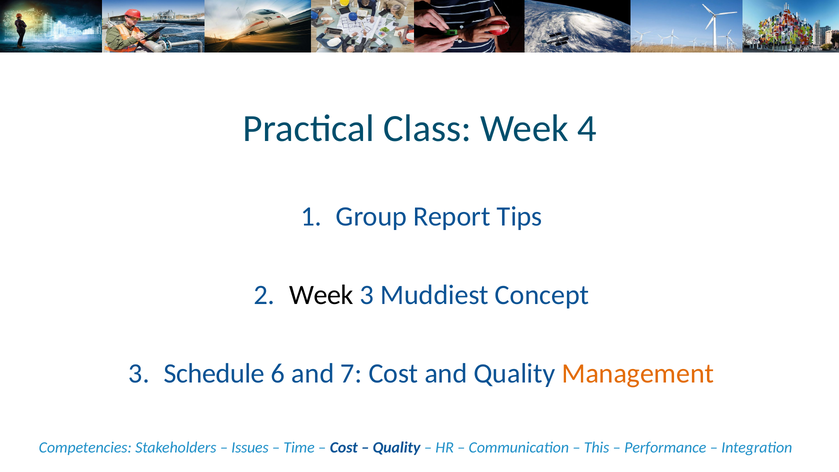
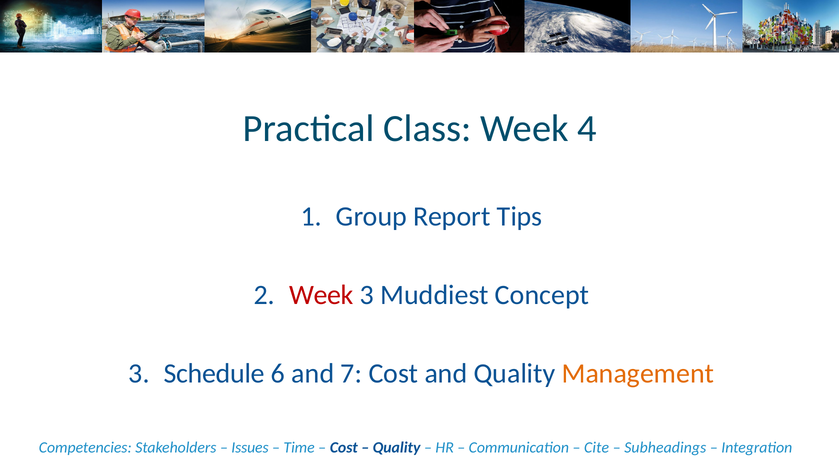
Week at (321, 295) colour: black -> red
This: This -> Cite
Performance: Performance -> Subheadings
